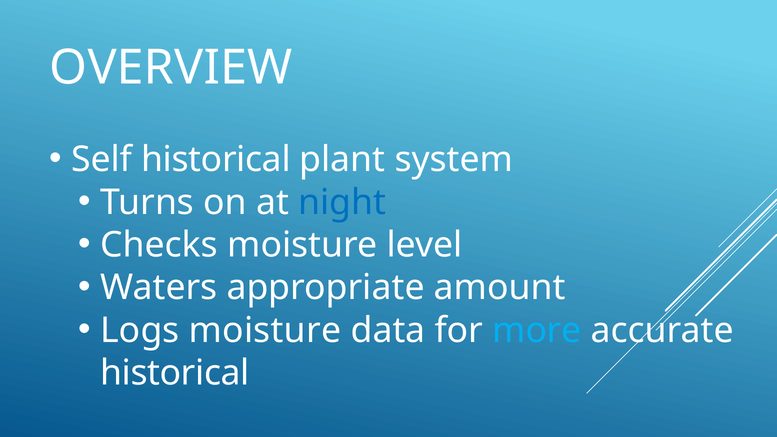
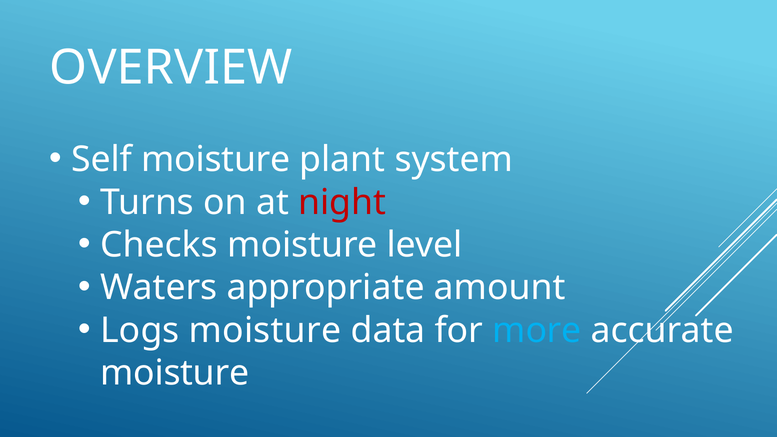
Self historical: historical -> moisture
night colour: blue -> red
historical at (175, 373): historical -> moisture
